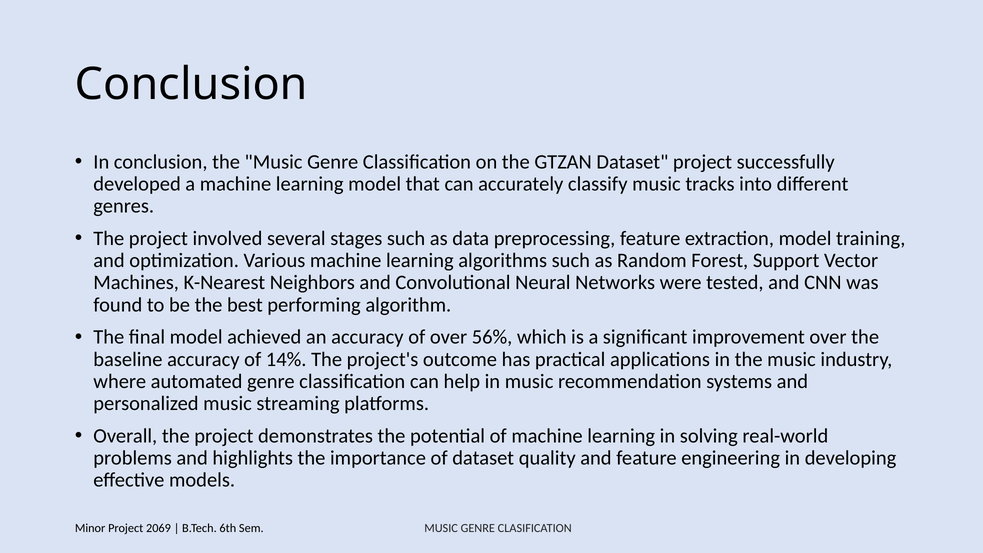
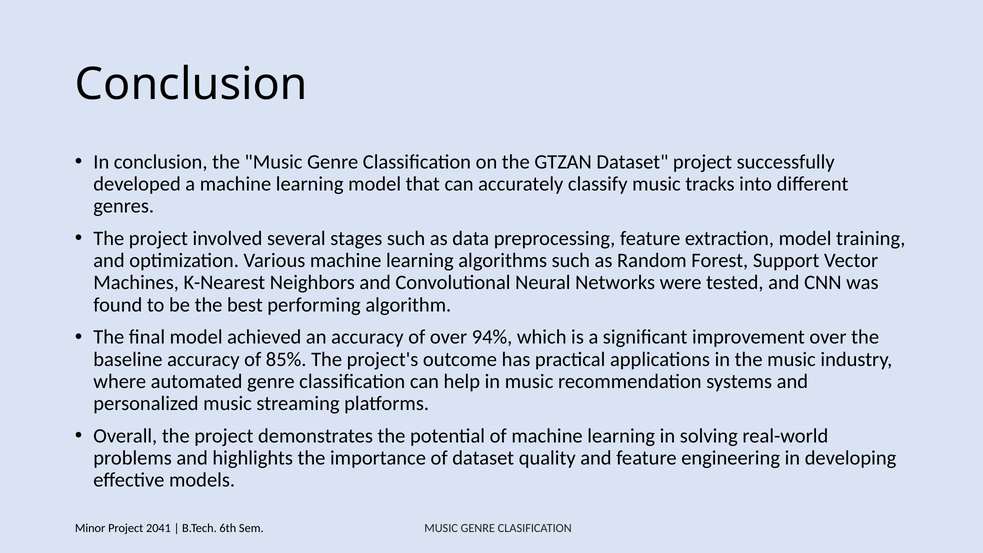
56%: 56% -> 94%
14%: 14% -> 85%
2069: 2069 -> 2041
